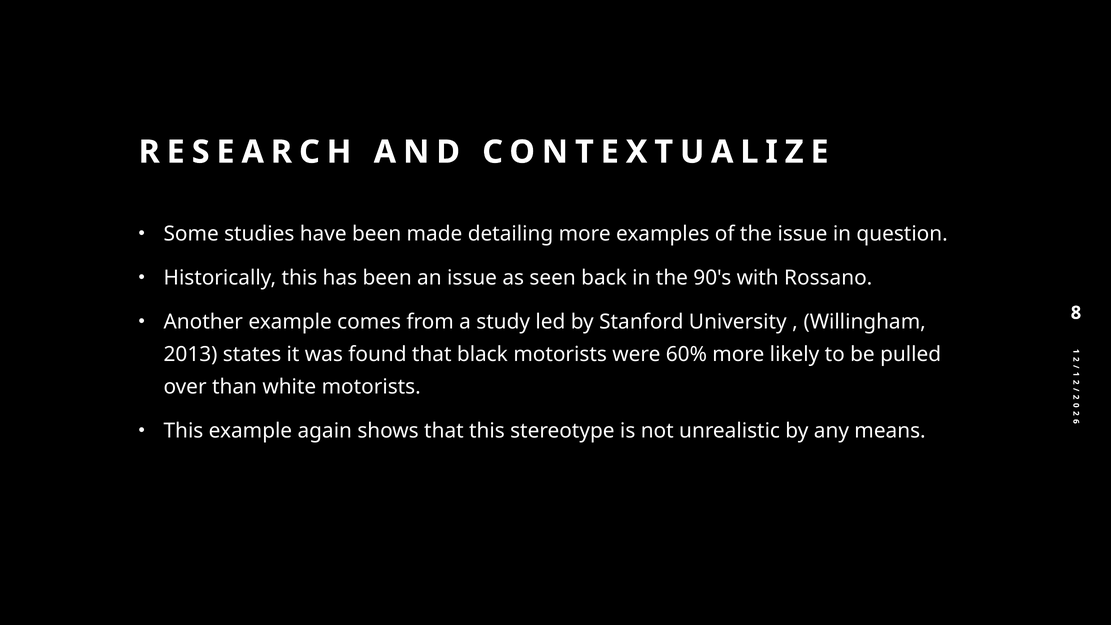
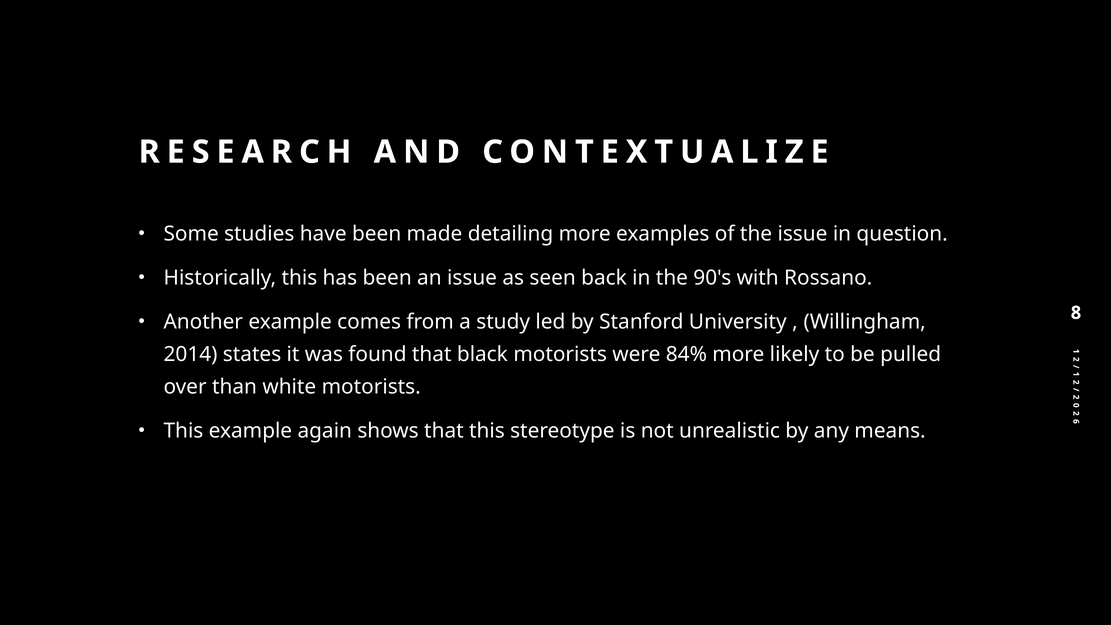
2013: 2013 -> 2014
60%: 60% -> 84%
